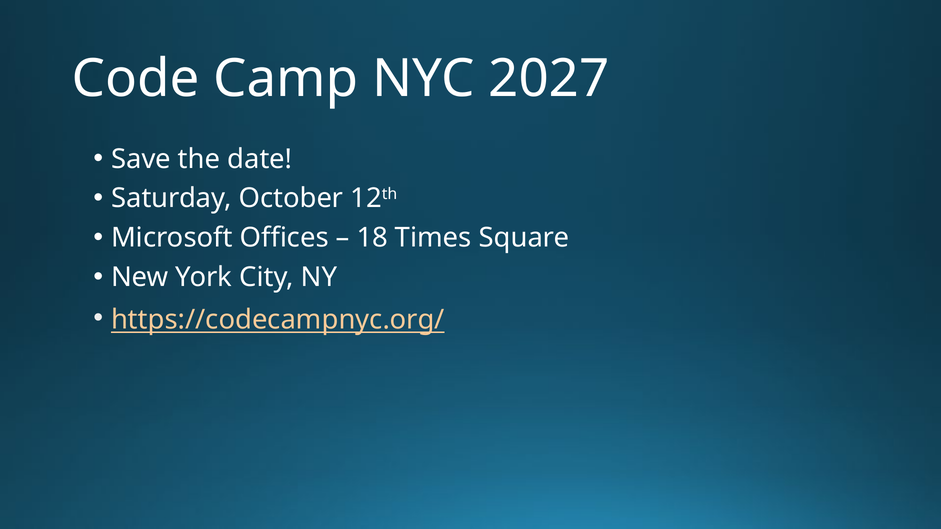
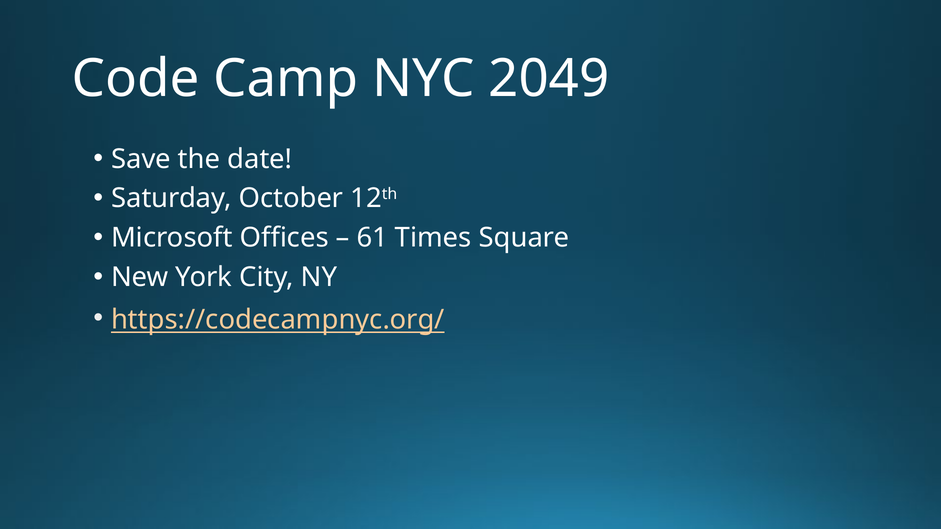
2027: 2027 -> 2049
18: 18 -> 61
